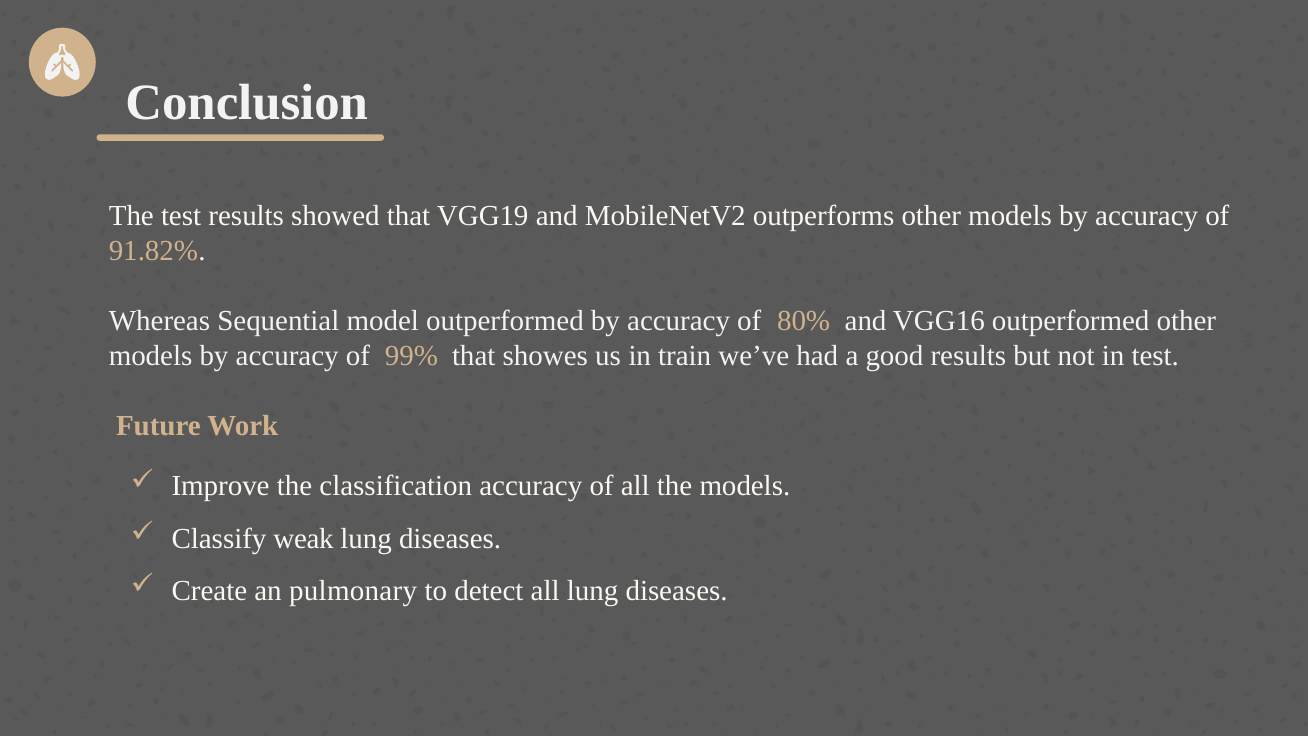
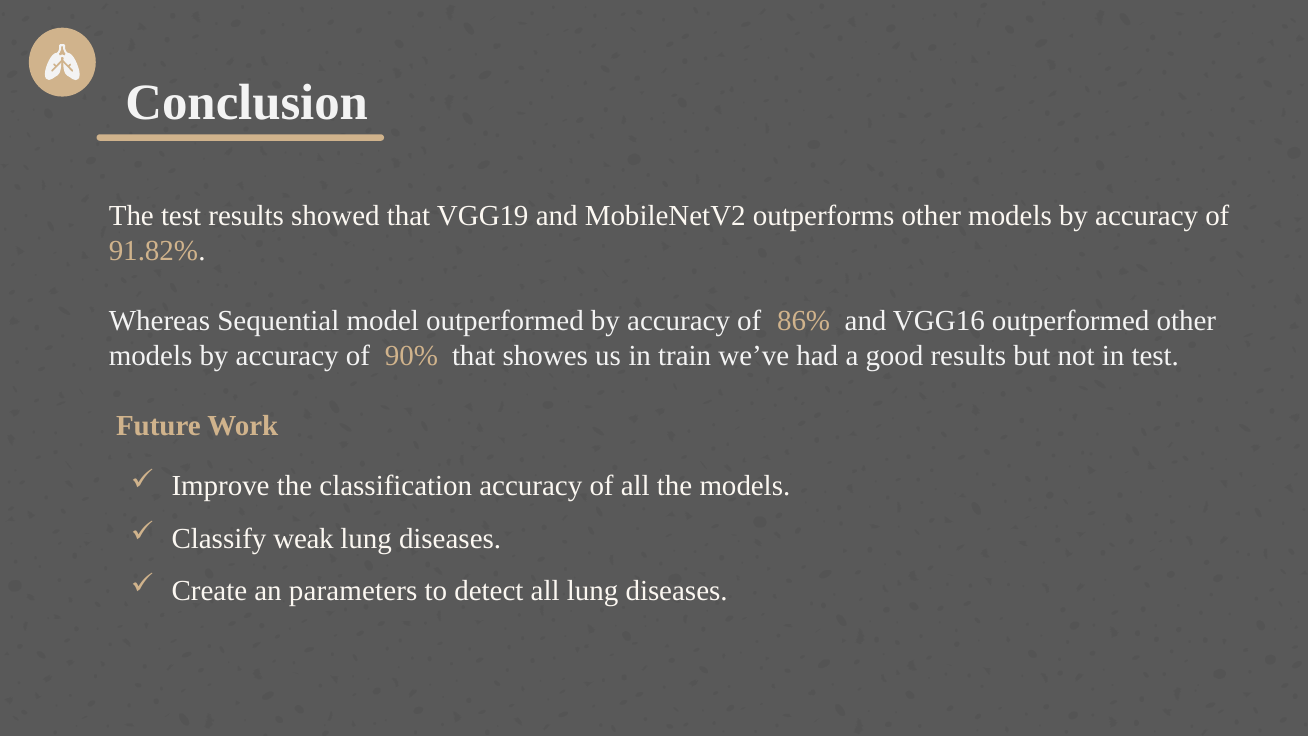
80%: 80% -> 86%
99%: 99% -> 90%
pulmonary: pulmonary -> parameters
